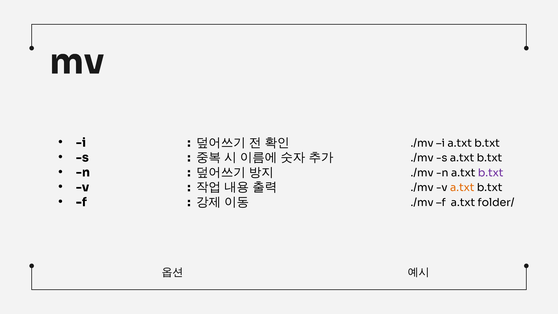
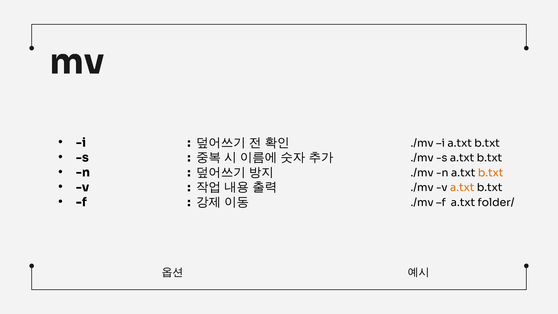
b.txt at (491, 173) colour: purple -> orange
